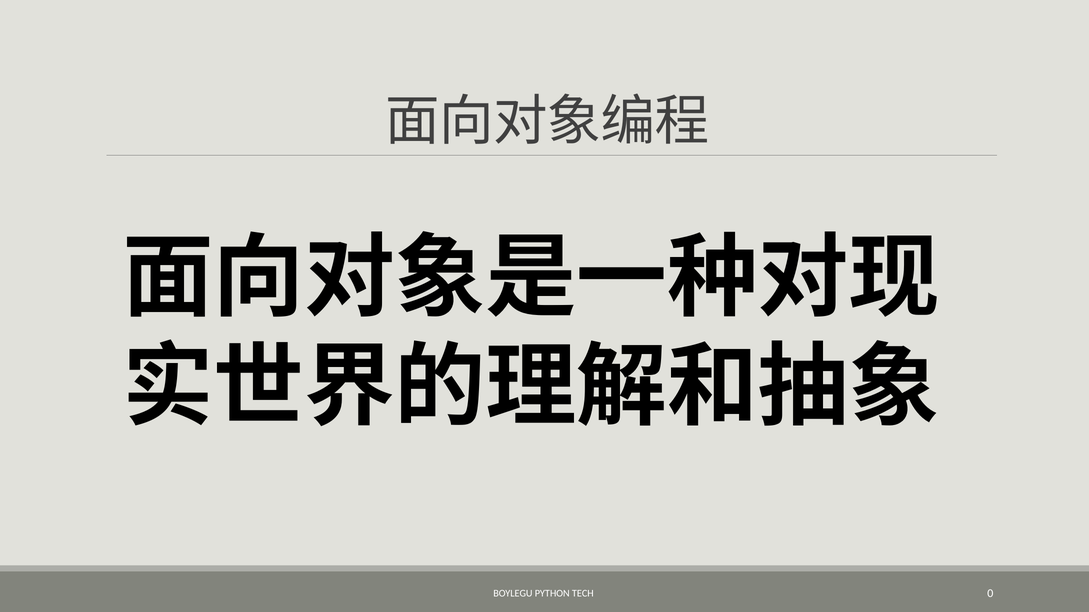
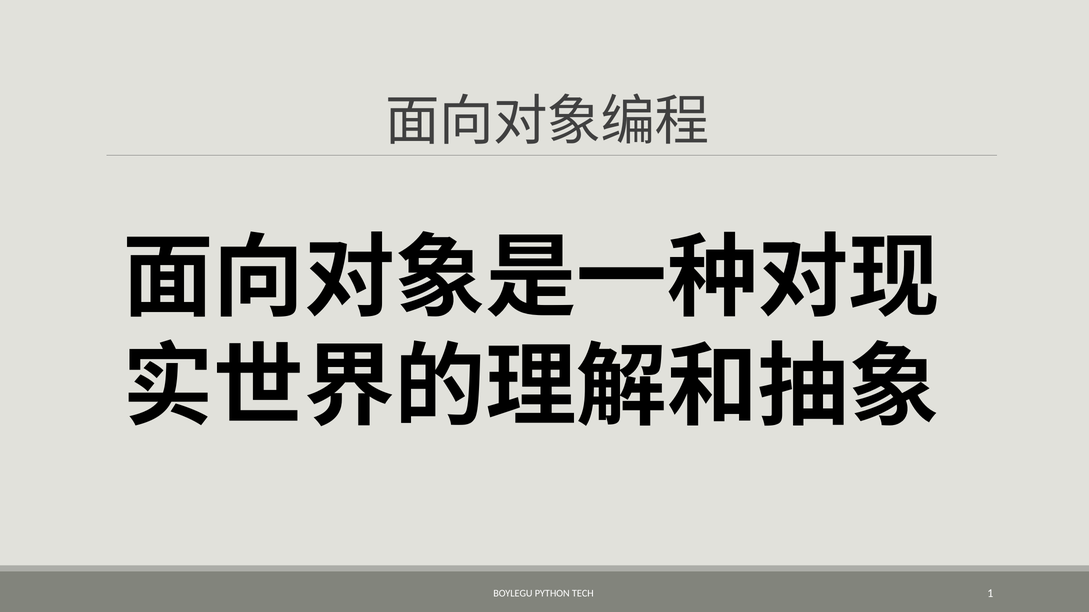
0: 0 -> 1
